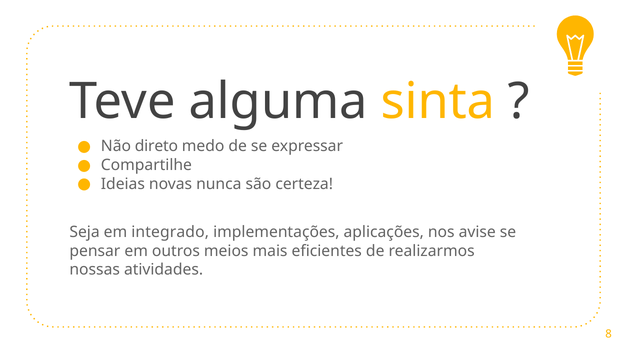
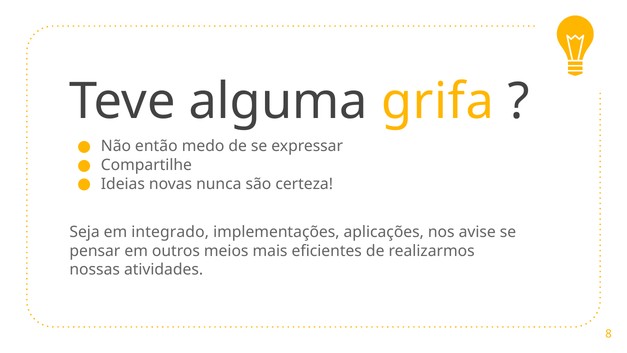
sinta: sinta -> grifa
direto: direto -> então
